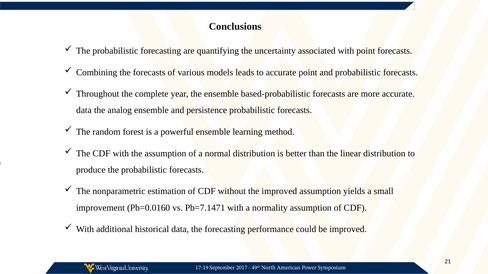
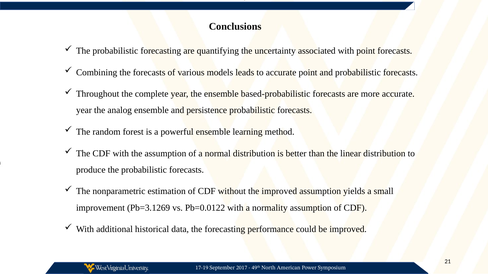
data at (84, 110): data -> year
Pb=0.0160: Pb=0.0160 -> Pb=3.1269
Pb=7.1471: Pb=7.1471 -> Pb=0.0122
